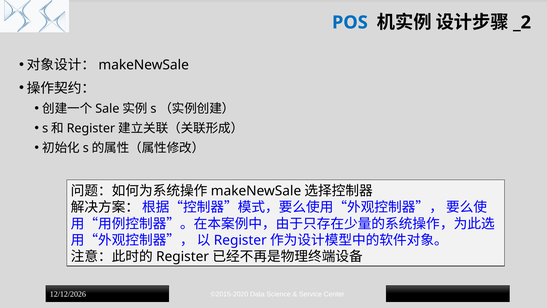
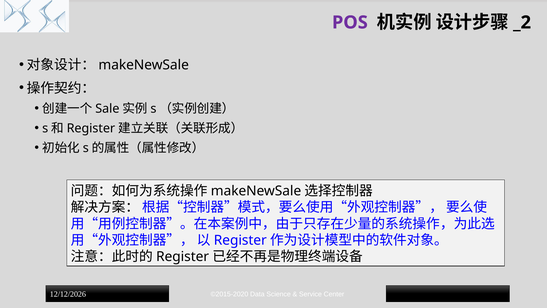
POS colour: blue -> purple
